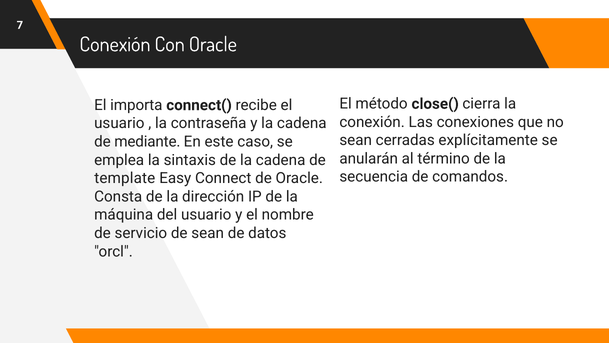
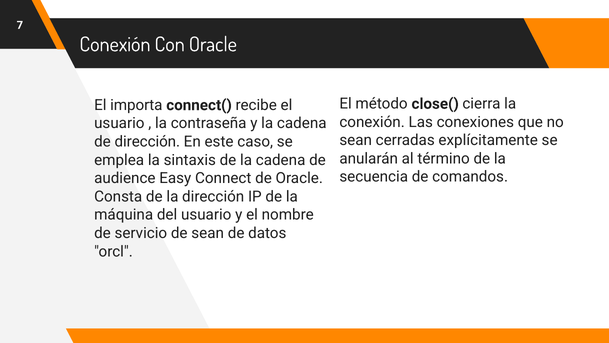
de mediante: mediante -> dirección
template: template -> audience
